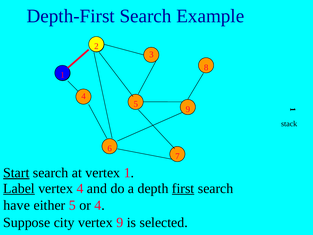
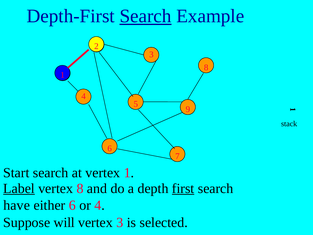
Search at (146, 16) underline: none -> present
Start underline: present -> none
vertex 4: 4 -> 8
either 5: 5 -> 6
city: city -> will
vertex 9: 9 -> 3
